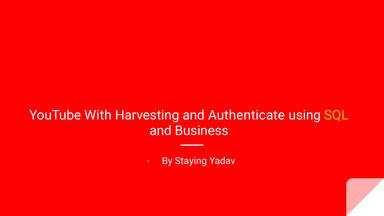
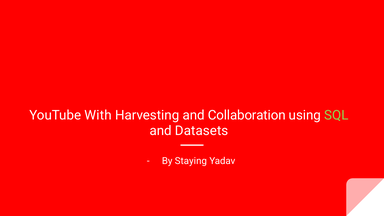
Authenticate: Authenticate -> Collaboration
SQL colour: yellow -> light green
Business: Business -> Datasets
